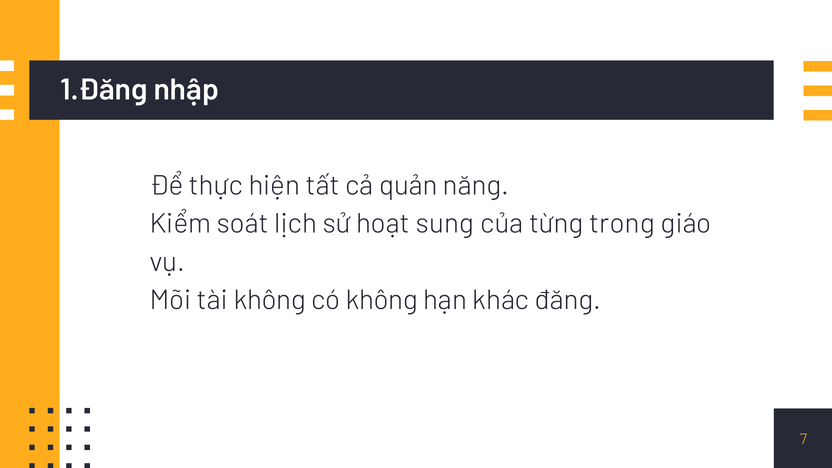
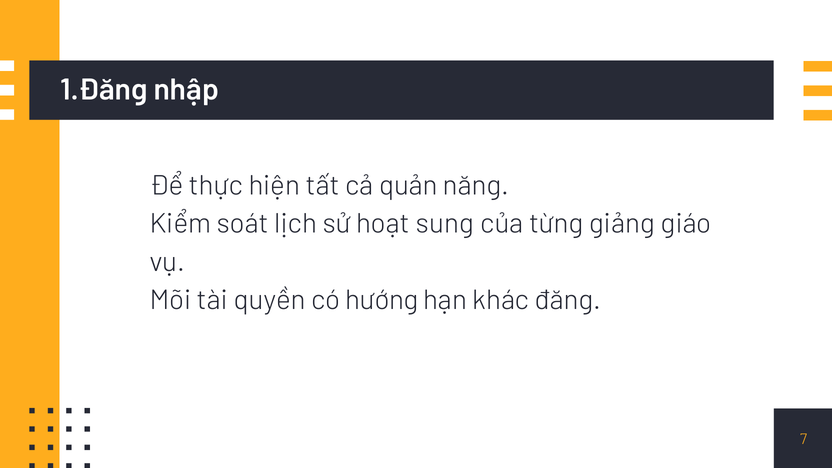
trong: trong -> giảng
tài không: không -> quyền
có không: không -> hướng
